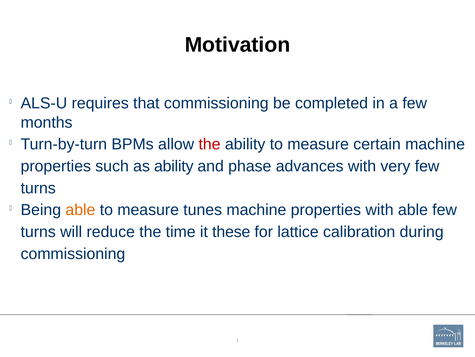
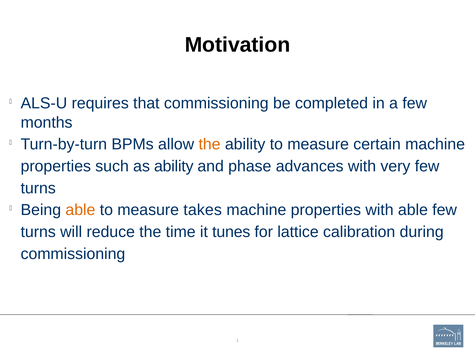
the at (210, 144) colour: red -> orange
tunes: tunes -> takes
these: these -> tunes
